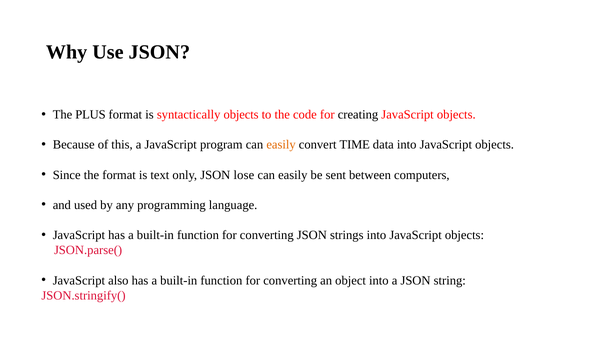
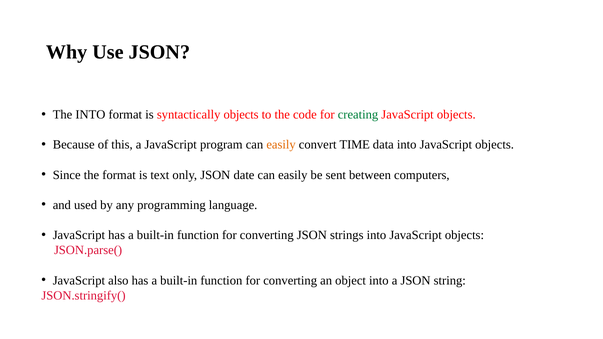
The PLUS: PLUS -> INTO
creating colour: black -> green
lose: lose -> date
